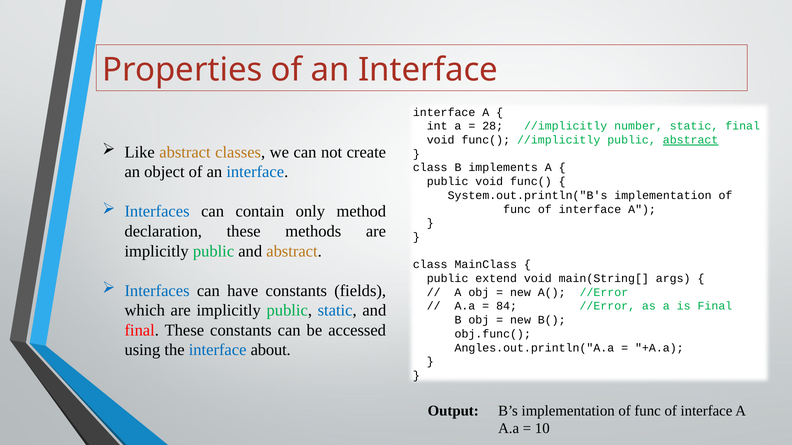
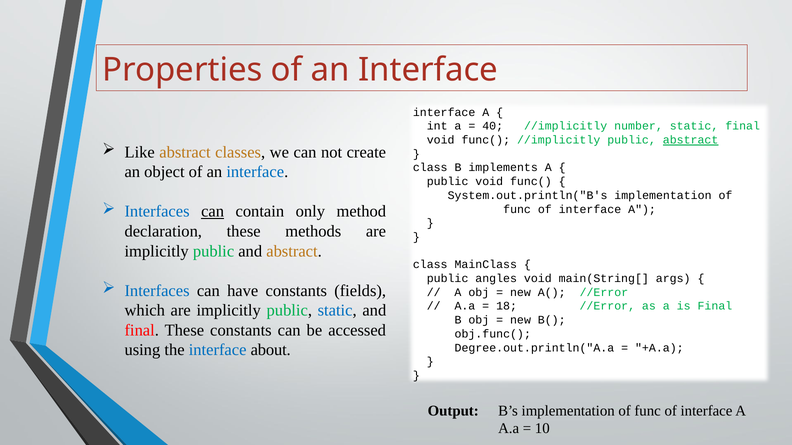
28: 28 -> 40
can at (213, 212) underline: none -> present
extend: extend -> angles
84: 84 -> 18
Angles.out.println("A.a: Angles.out.println("A.a -> Degree.out.println("A.a
